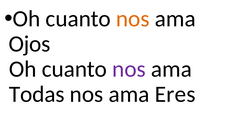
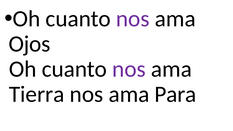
nos at (133, 19) colour: orange -> purple
Todas: Todas -> Tierra
Eres: Eres -> Para
